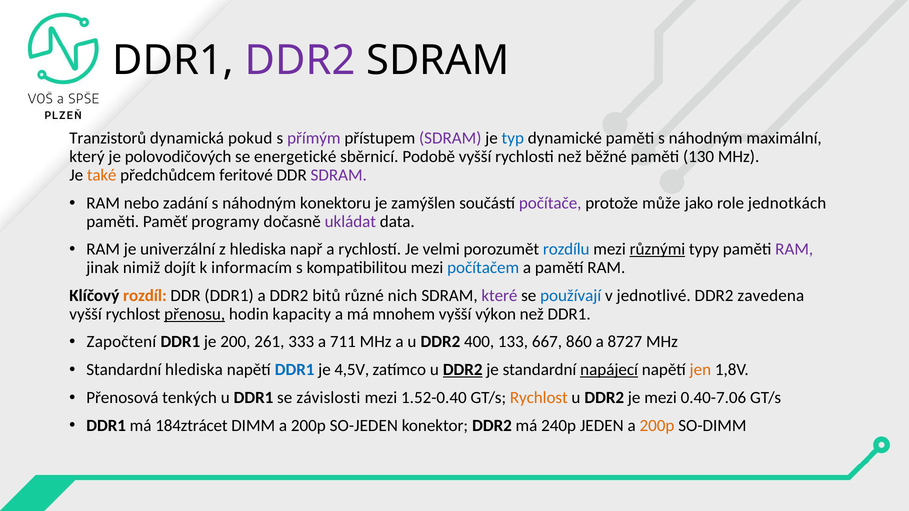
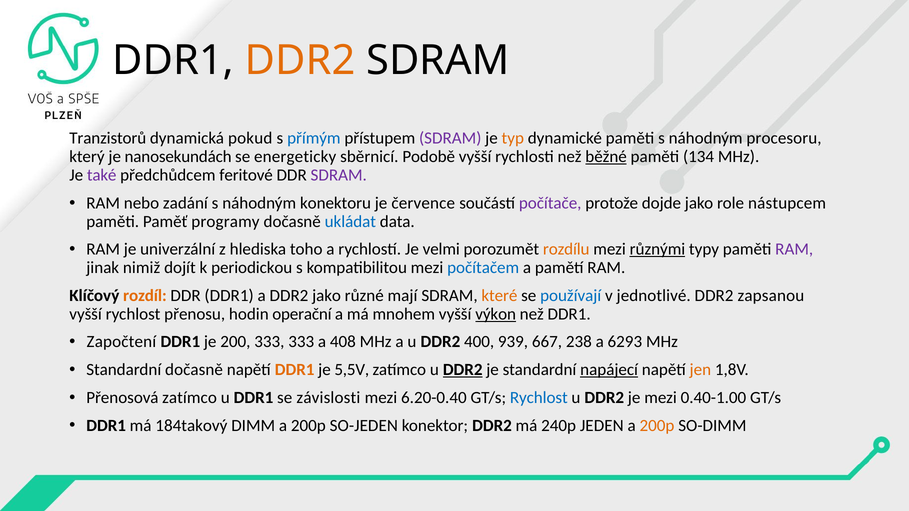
DDR2 at (300, 61) colour: purple -> orange
přímým colour: purple -> blue
typ colour: blue -> orange
maximální: maximální -> procesoru
polovodičových: polovodičových -> nanosekundách
energetické: energetické -> energeticky
běžné underline: none -> present
130: 130 -> 134
také colour: orange -> purple
zamýšlen: zamýšlen -> července
může: může -> dojde
jednotkách: jednotkách -> nástupcem
ukládat colour: purple -> blue
např: např -> toho
rozdílu colour: blue -> orange
informacím: informacím -> periodickou
DDR2 bitů: bitů -> jako
nich: nich -> mají
které colour: purple -> orange
zavedena: zavedena -> zapsanou
přenosu underline: present -> none
kapacity: kapacity -> operační
výkon underline: none -> present
200 261: 261 -> 333
711: 711 -> 408
133: 133 -> 939
860: 860 -> 238
8727: 8727 -> 6293
Standardní hlediska: hlediska -> dočasně
DDR1 at (295, 370) colour: blue -> orange
4,5V: 4,5V -> 5,5V
Přenosová tenkých: tenkých -> zatímco
1.52-0.40: 1.52-0.40 -> 6.20-0.40
Rychlost at (539, 398) colour: orange -> blue
0.40-7.06: 0.40-7.06 -> 0.40-1.00
184ztrácet: 184ztrácet -> 184takový
